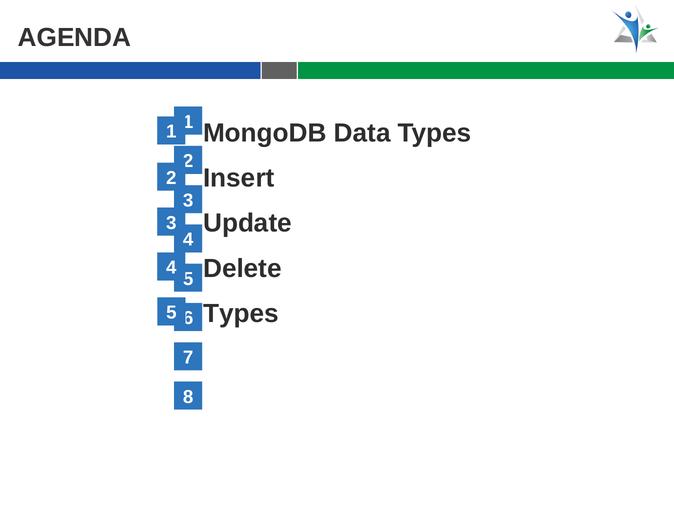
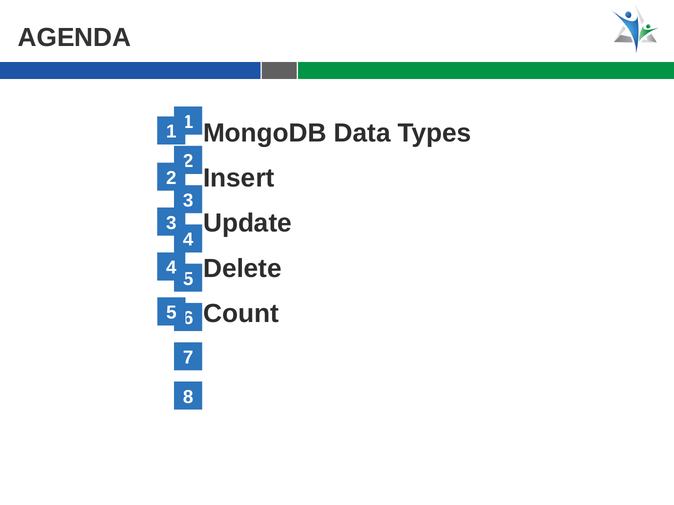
Types at (241, 314): Types -> Count
